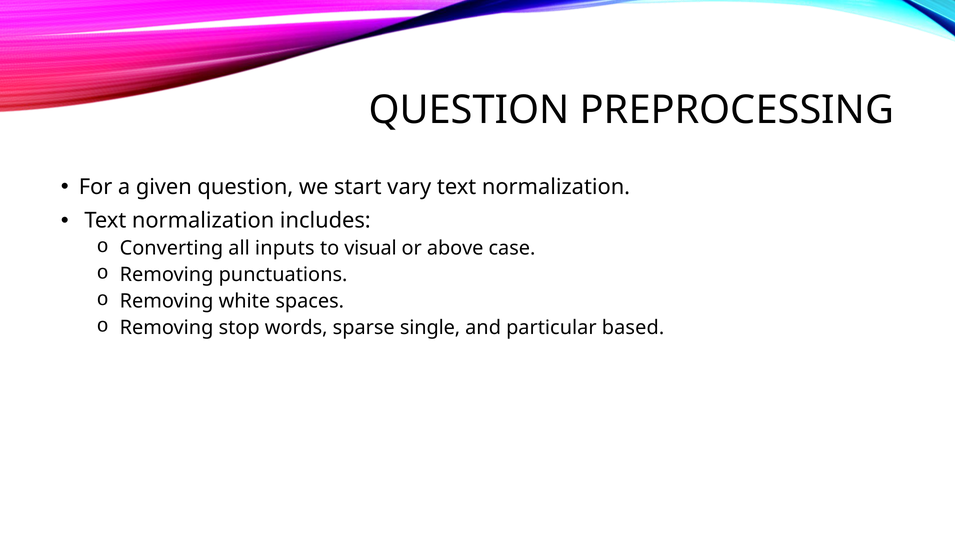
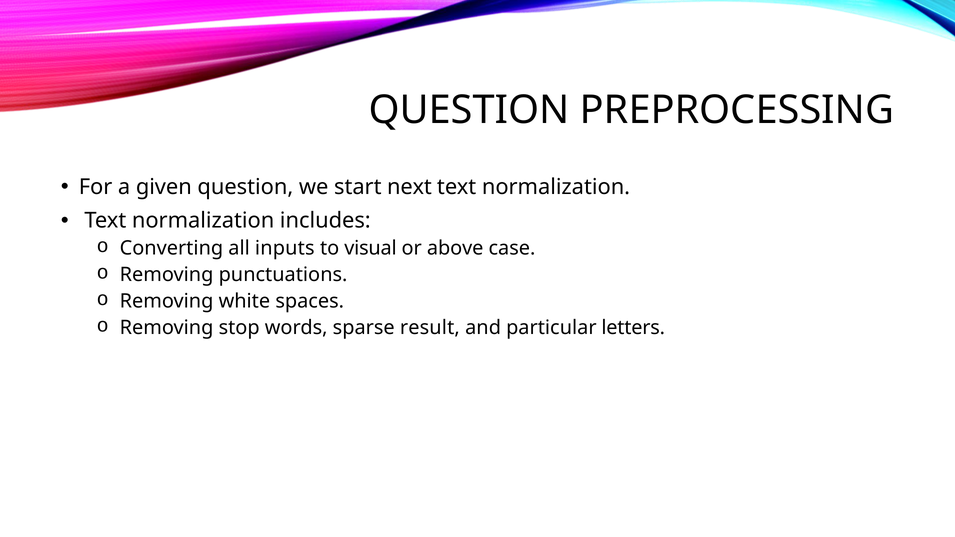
vary: vary -> next
single: single -> result
based: based -> letters
